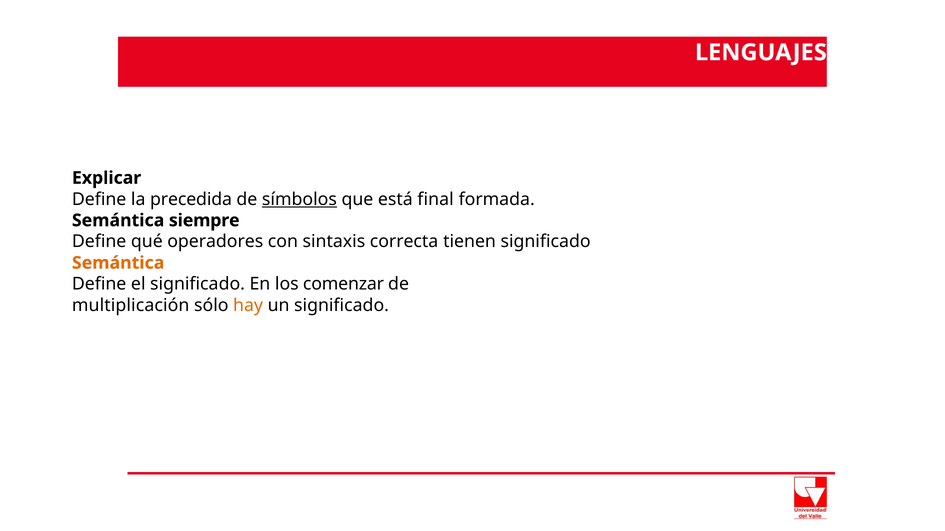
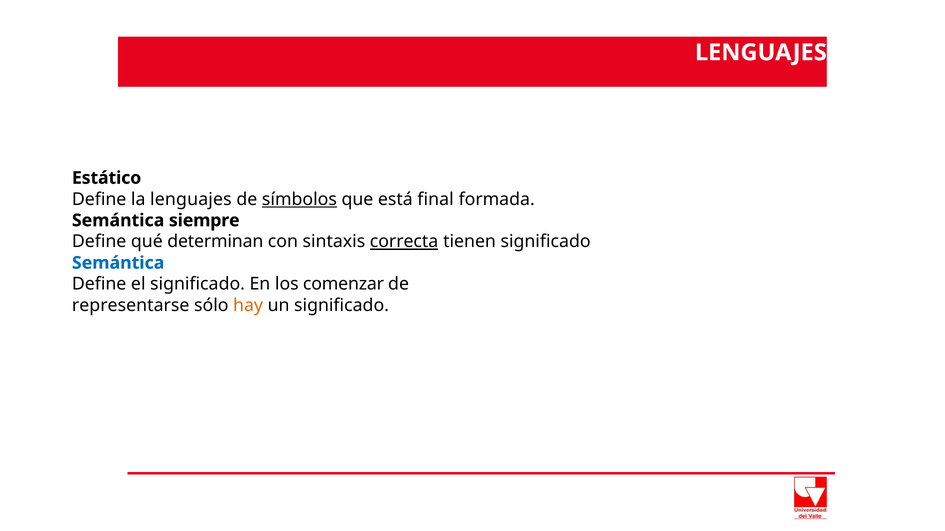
Explicar: Explicar -> Estático
la precedida: precedida -> lenguajes
operadores: operadores -> determinan
correcta underline: none -> present
Semántica at (118, 263) colour: orange -> blue
multiplicación: multiplicación -> representarse
